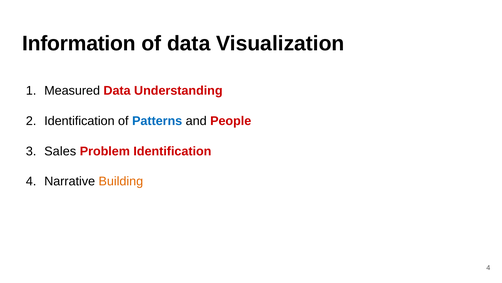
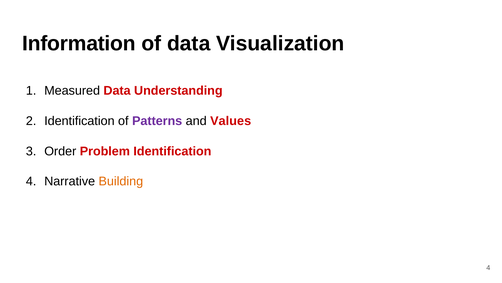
Patterns colour: blue -> purple
People: People -> Values
Sales: Sales -> Order
